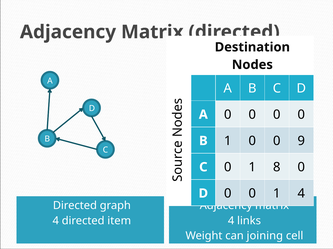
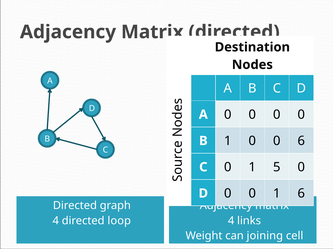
0 9: 9 -> 6
8: 8 -> 5
1 4: 4 -> 6
item: item -> loop
